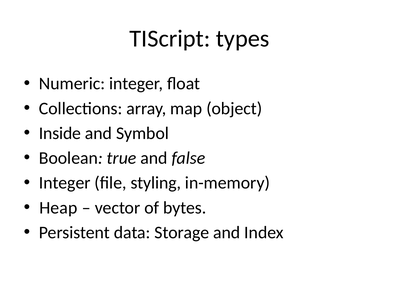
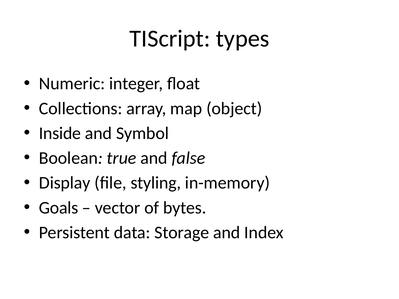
Integer at (65, 183): Integer -> Display
Heap: Heap -> Goals
